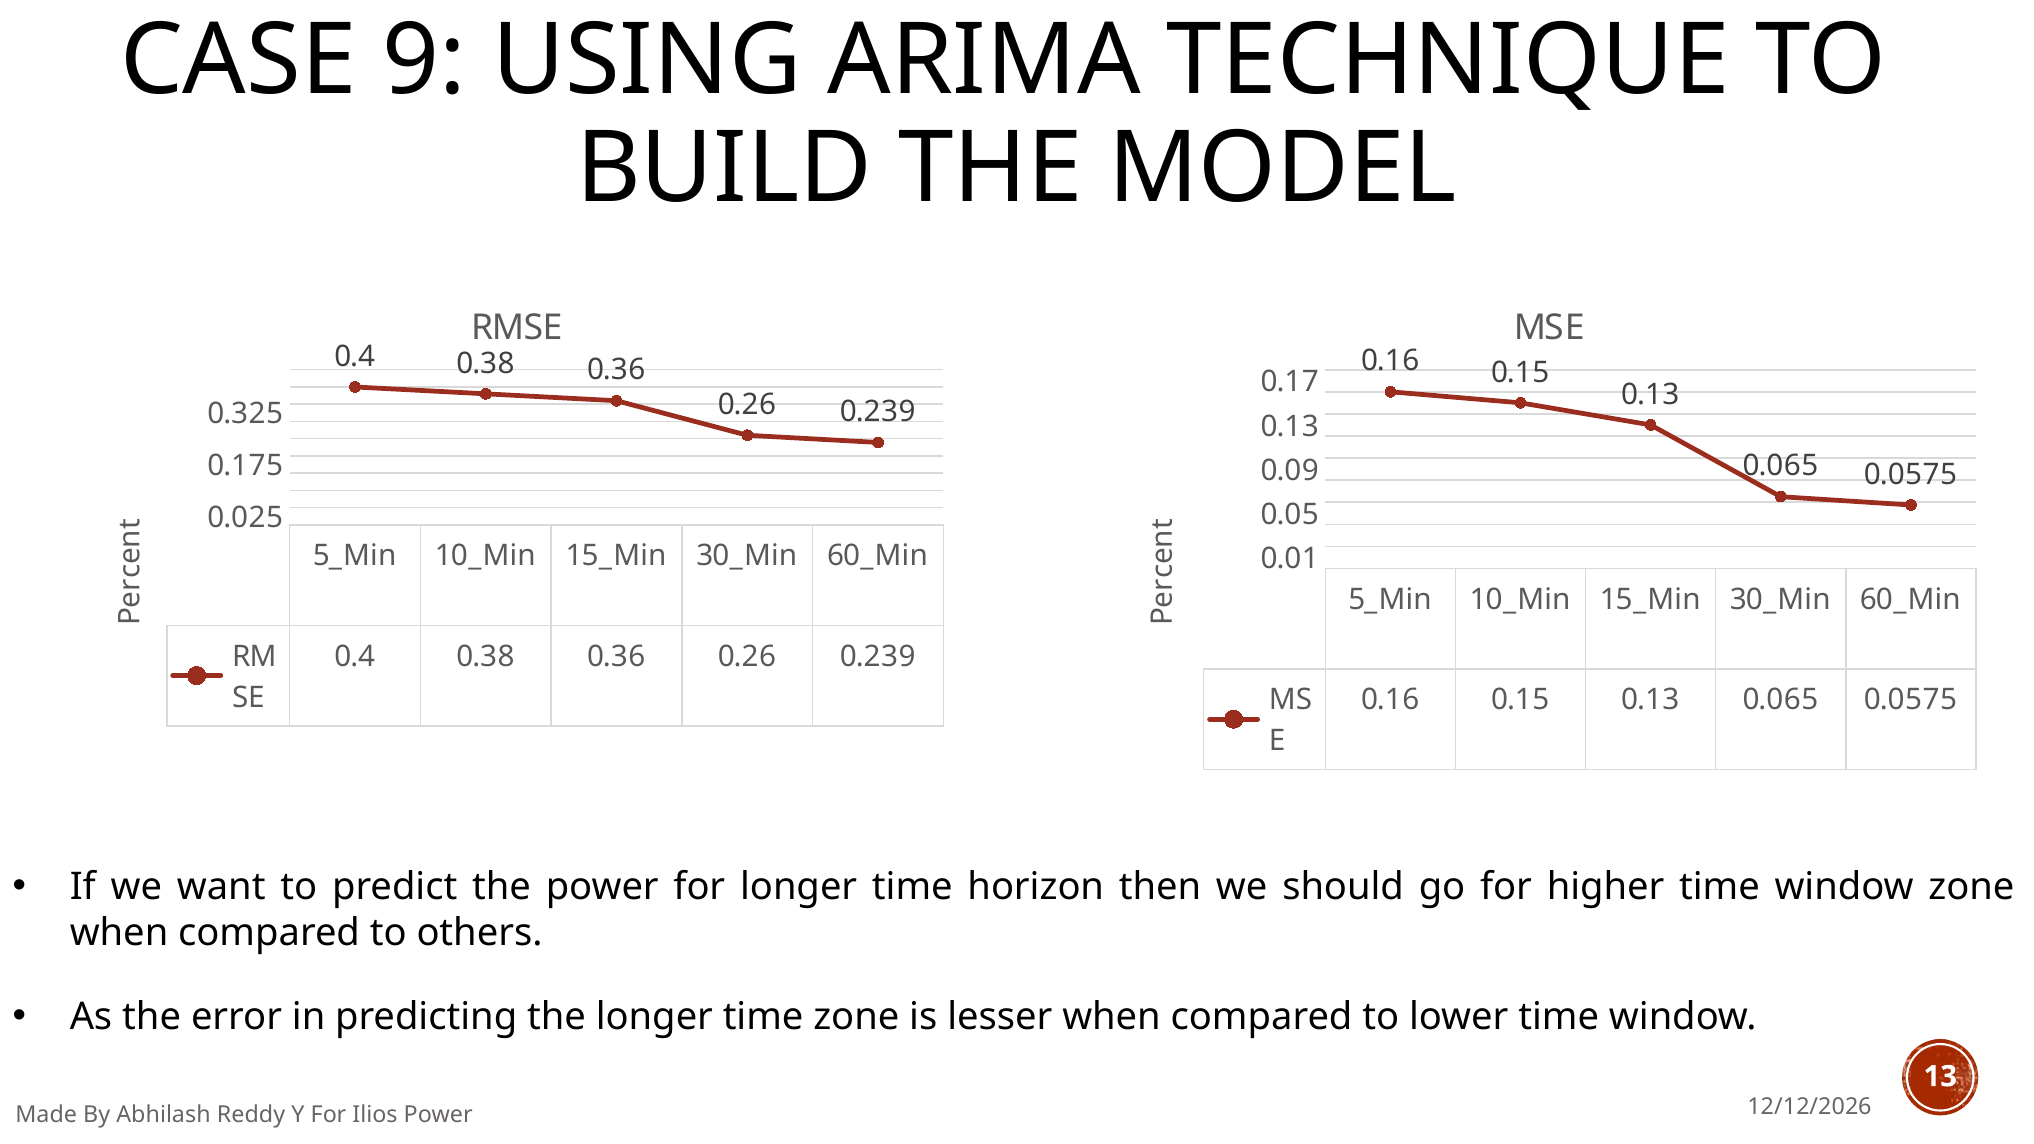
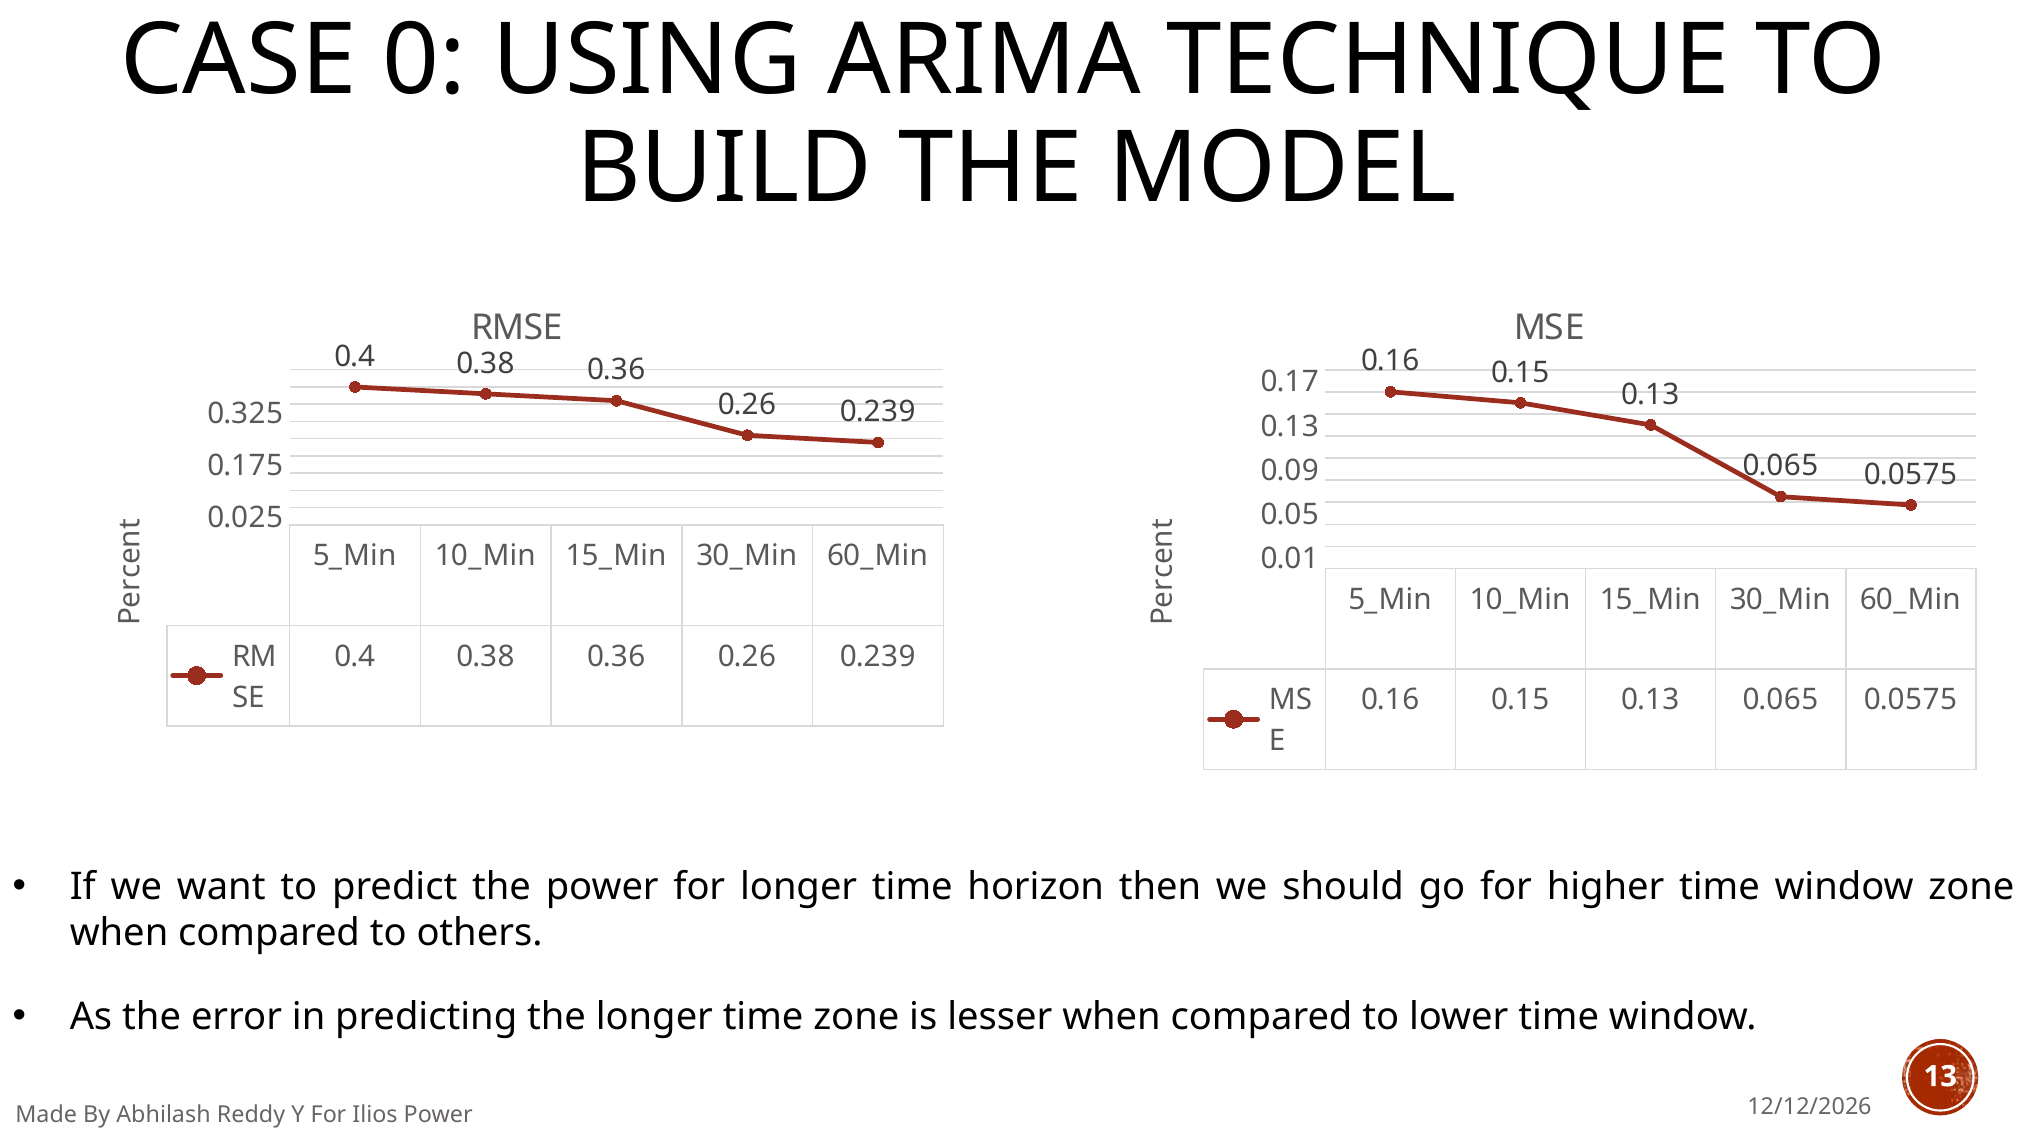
9: 9 -> 0
